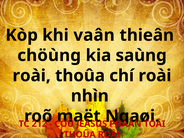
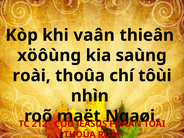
chöùng: chöùng -> xöôùng
chí roài: roài -> tôùi
